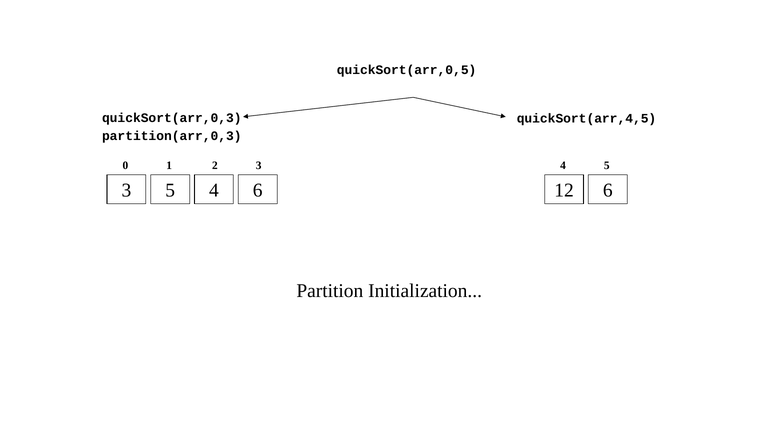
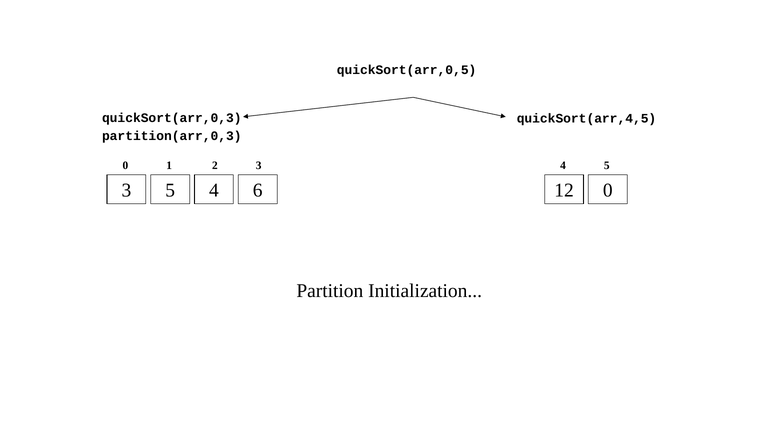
12 6: 6 -> 0
